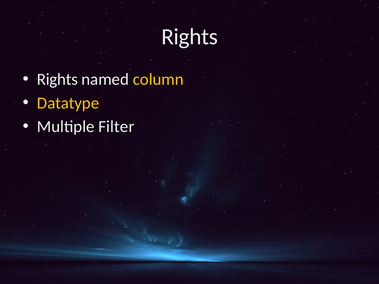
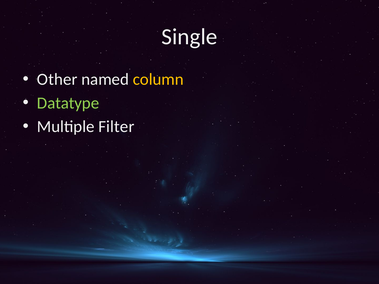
Rights at (190, 37): Rights -> Single
Rights at (57, 80): Rights -> Other
Datatype colour: yellow -> light green
